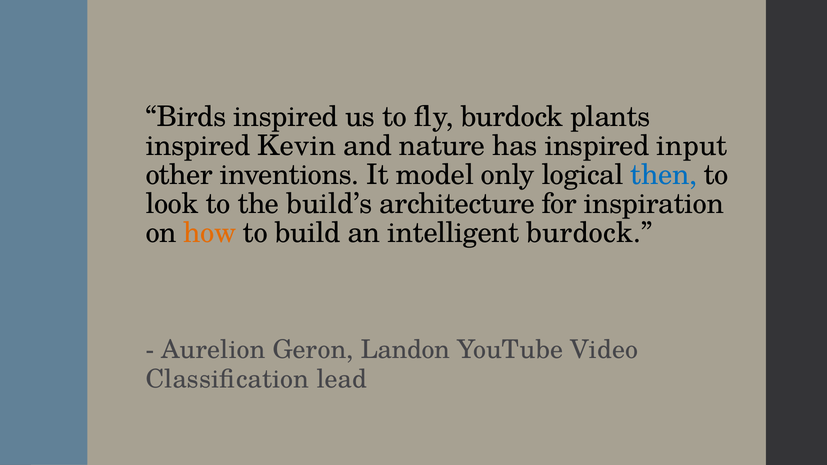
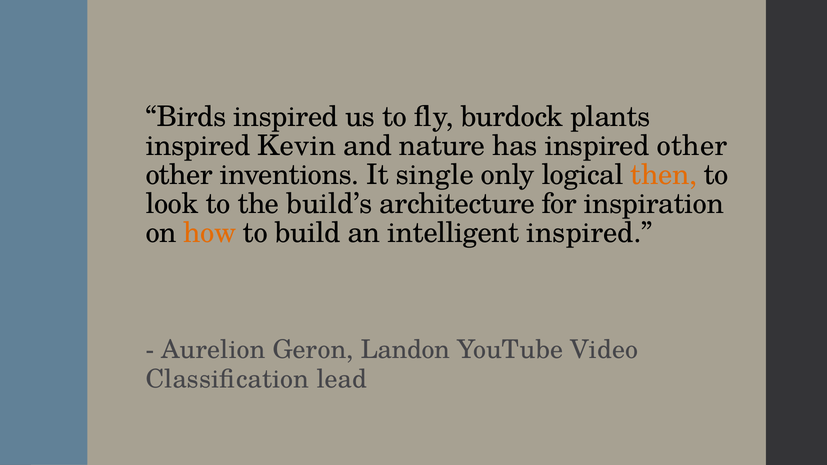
inspired input: input -> other
model: model -> single
then colour: blue -> orange
intelligent burdock: burdock -> inspired
